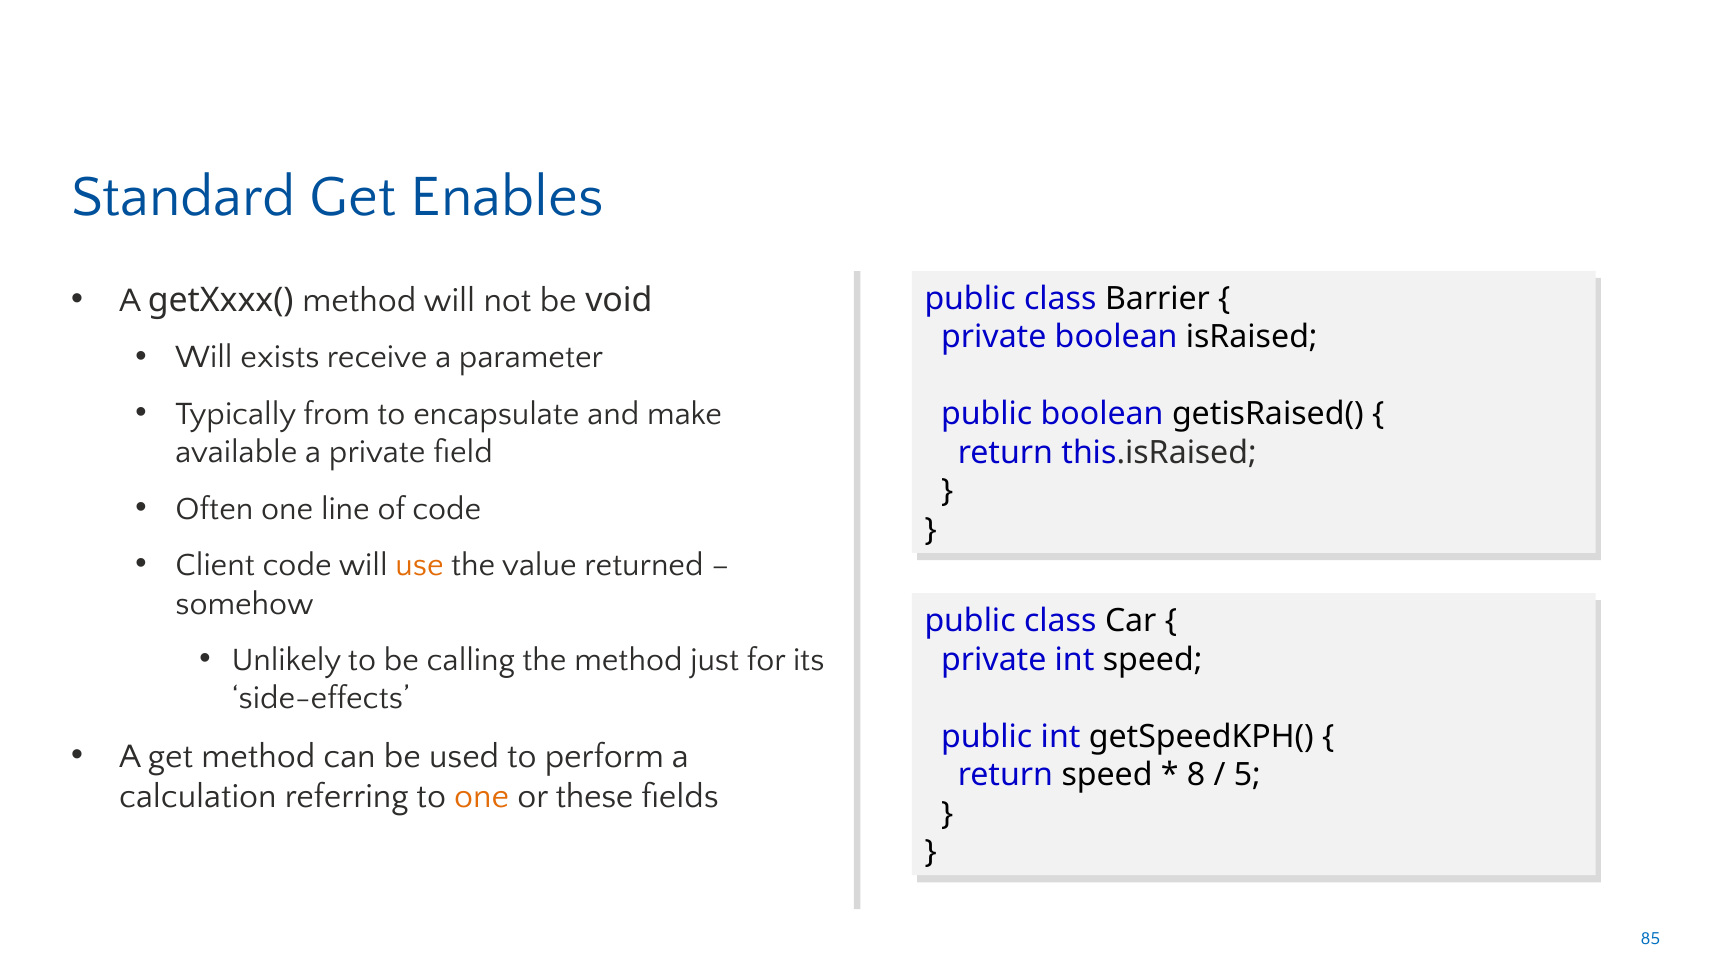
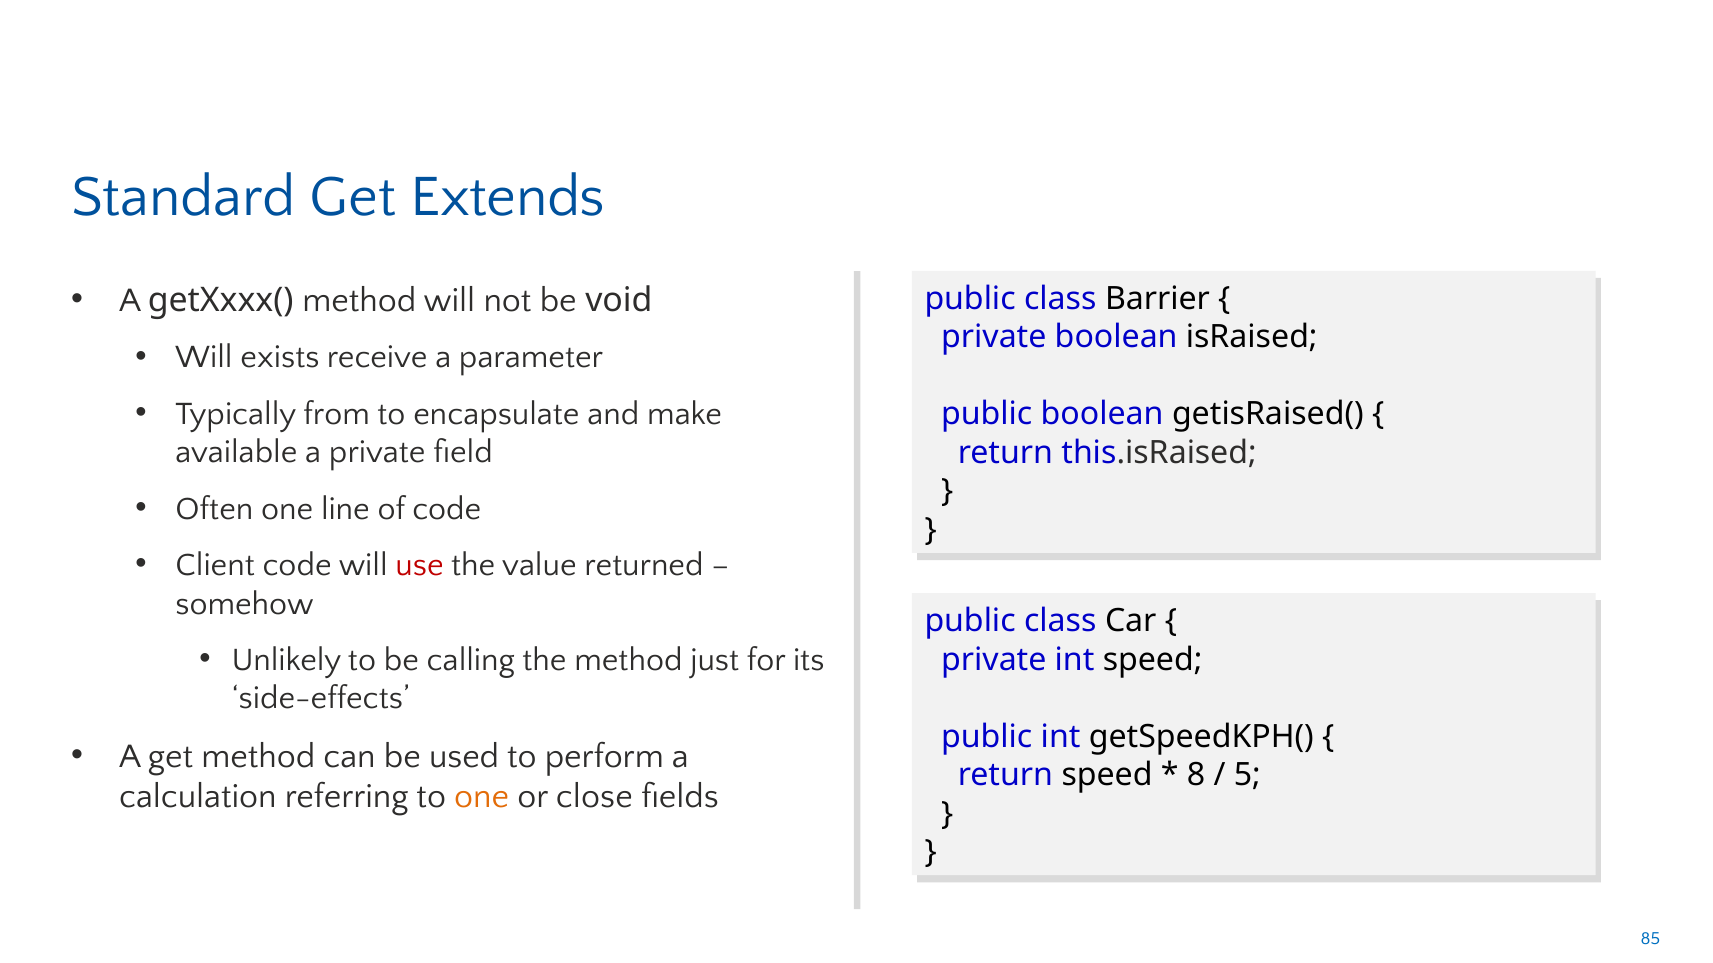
Enables: Enables -> Extends
use colour: orange -> red
these: these -> close
